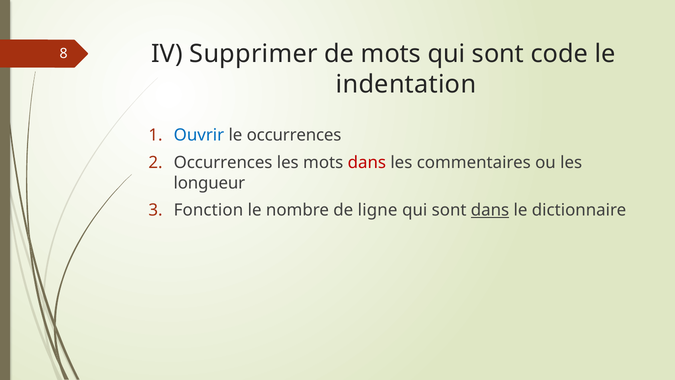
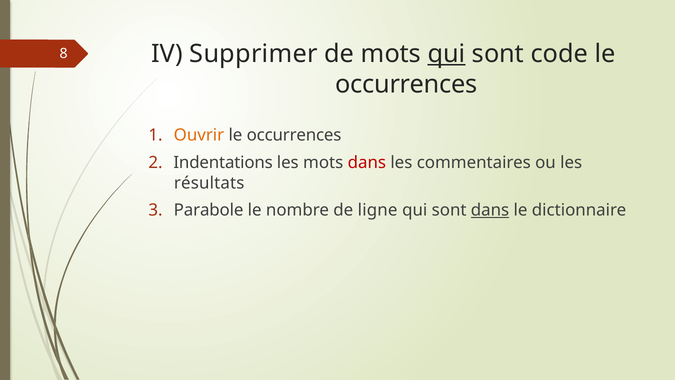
qui at (446, 54) underline: none -> present
indentation at (406, 84): indentation -> occurrences
Ouvrir colour: blue -> orange
Occurrences at (223, 163): Occurrences -> Indentations
longueur: longueur -> résultats
Fonction: Fonction -> Parabole
